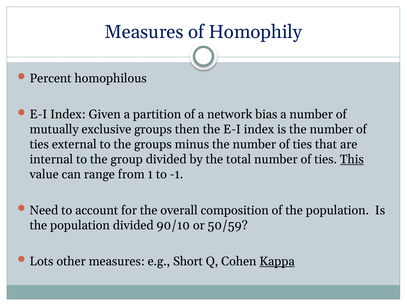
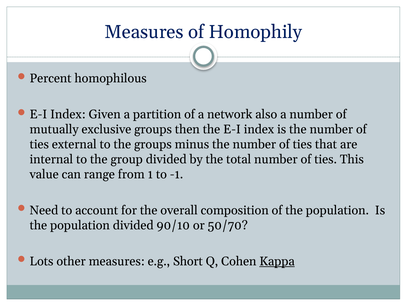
bias: bias -> also
This underline: present -> none
50/59: 50/59 -> 50/70
